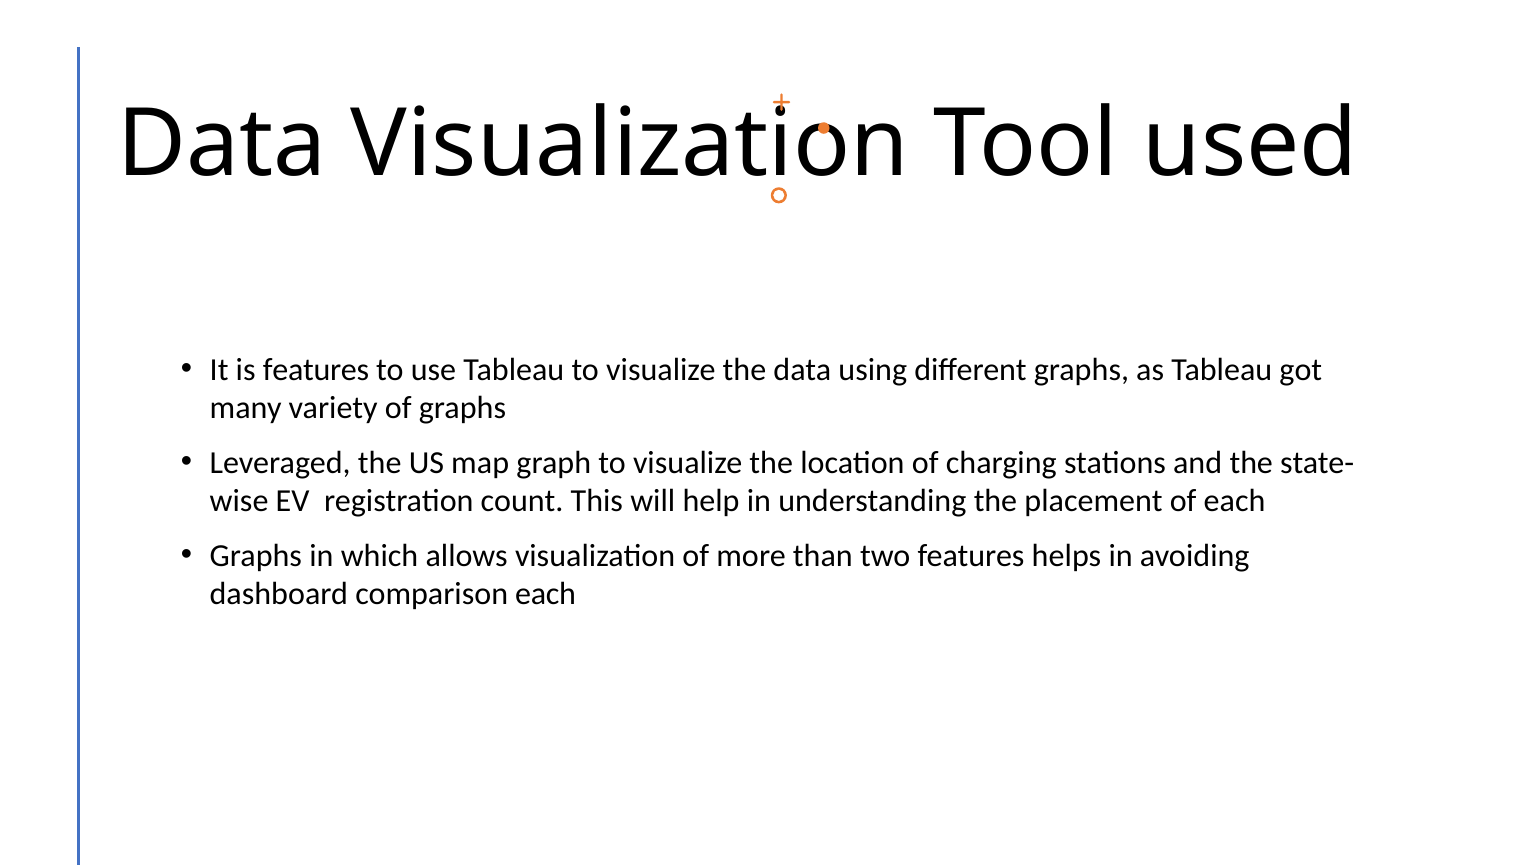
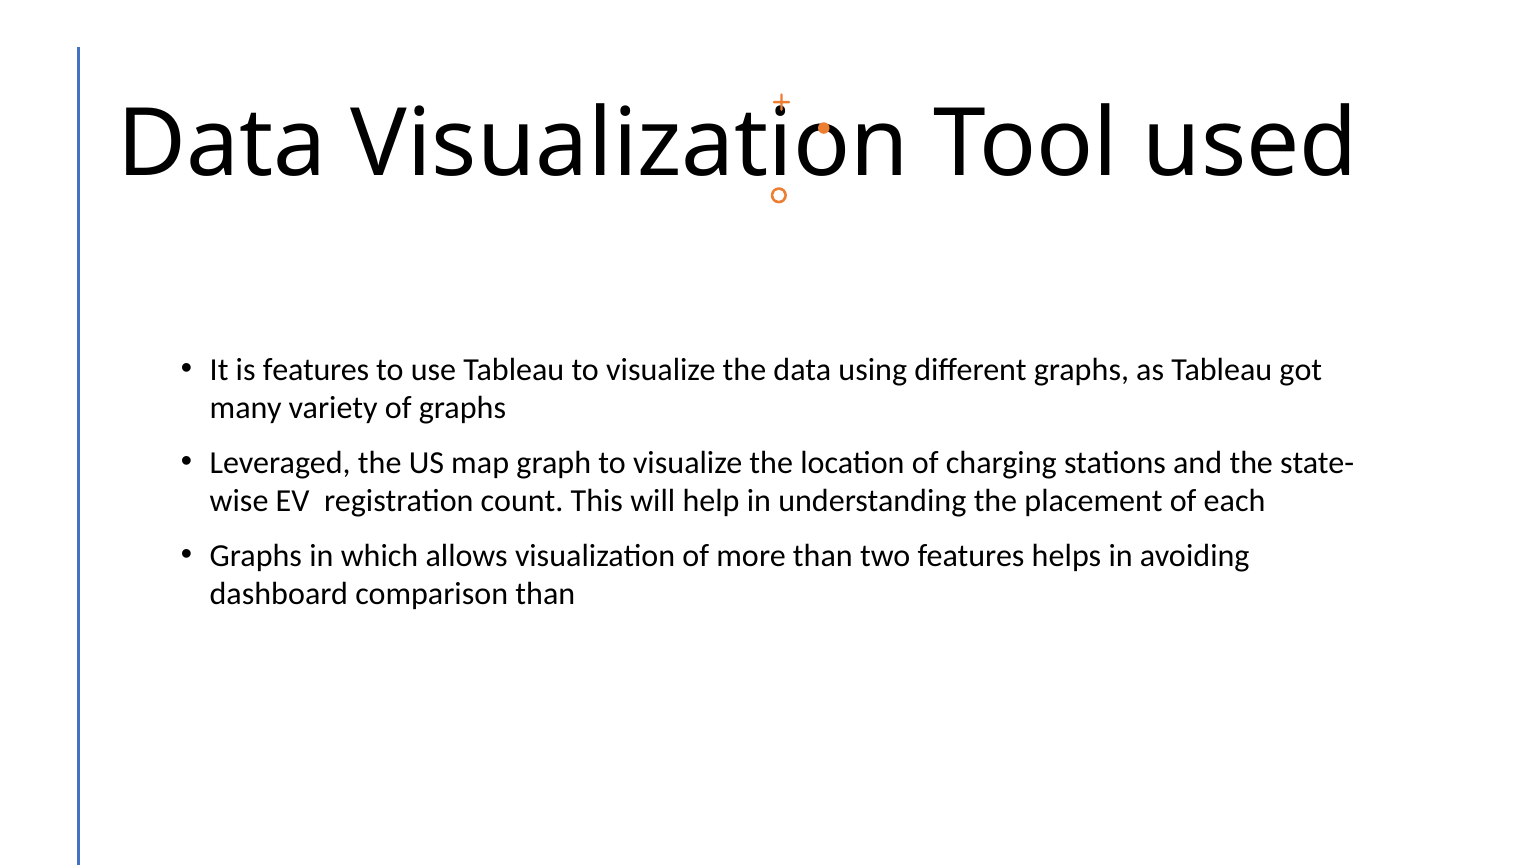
comparison each: each -> than
